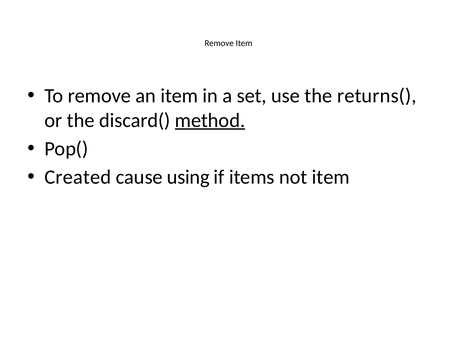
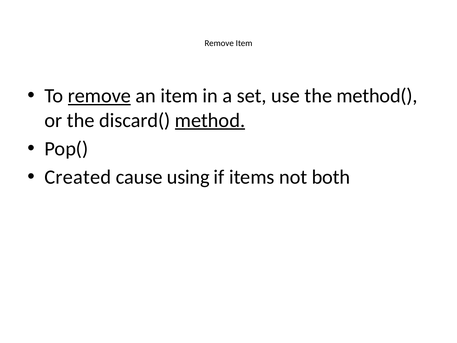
remove at (99, 96) underline: none -> present
returns(: returns( -> method(
not item: item -> both
